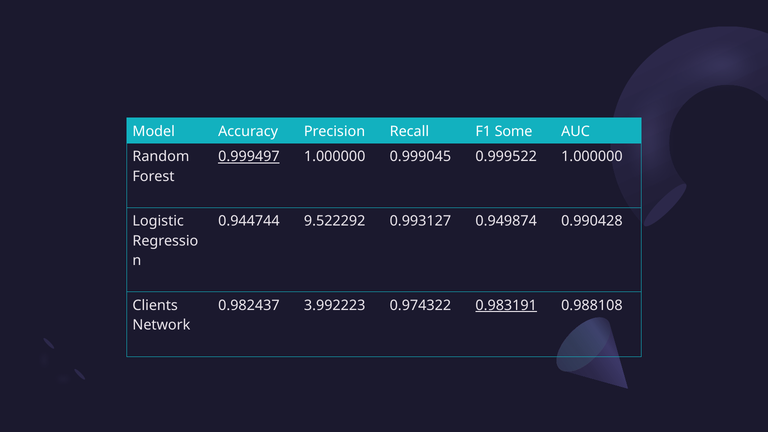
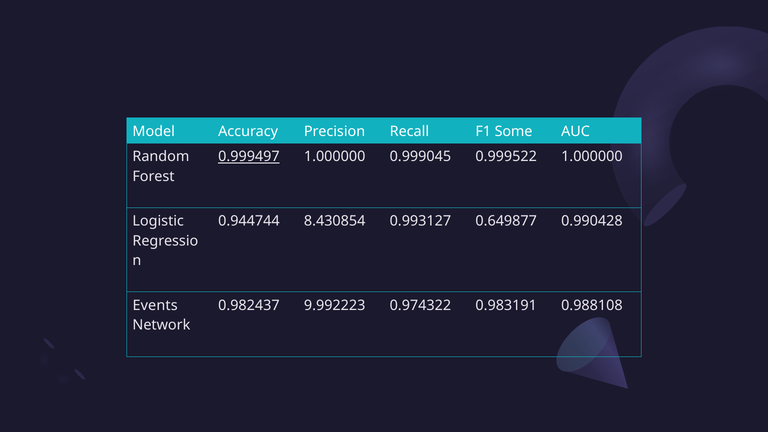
9.522292: 9.522292 -> 8.430854
0.949874: 0.949874 -> 0.649877
Clients: Clients -> Events
3.992223: 3.992223 -> 9.992223
0.983191 underline: present -> none
